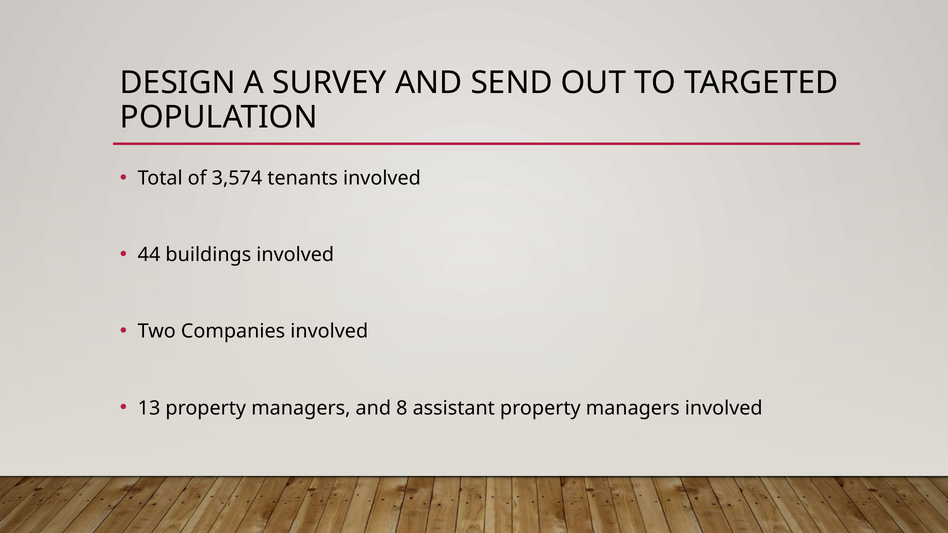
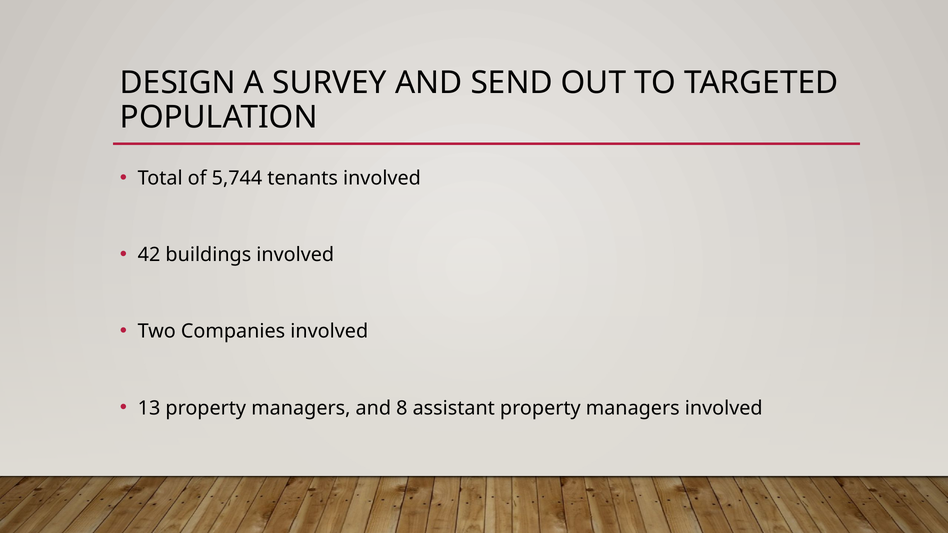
3,574: 3,574 -> 5,744
44: 44 -> 42
